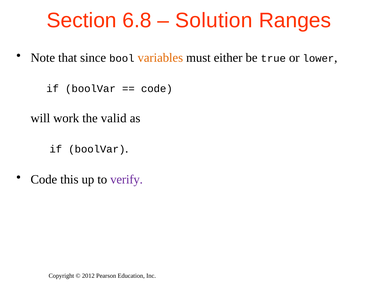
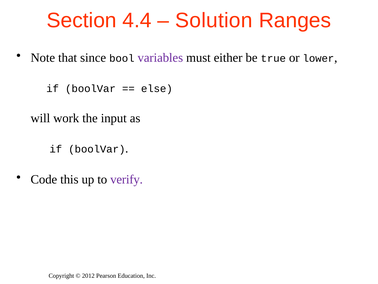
6.8: 6.8 -> 4.4
variables colour: orange -> purple
code at (157, 89): code -> else
valid: valid -> input
